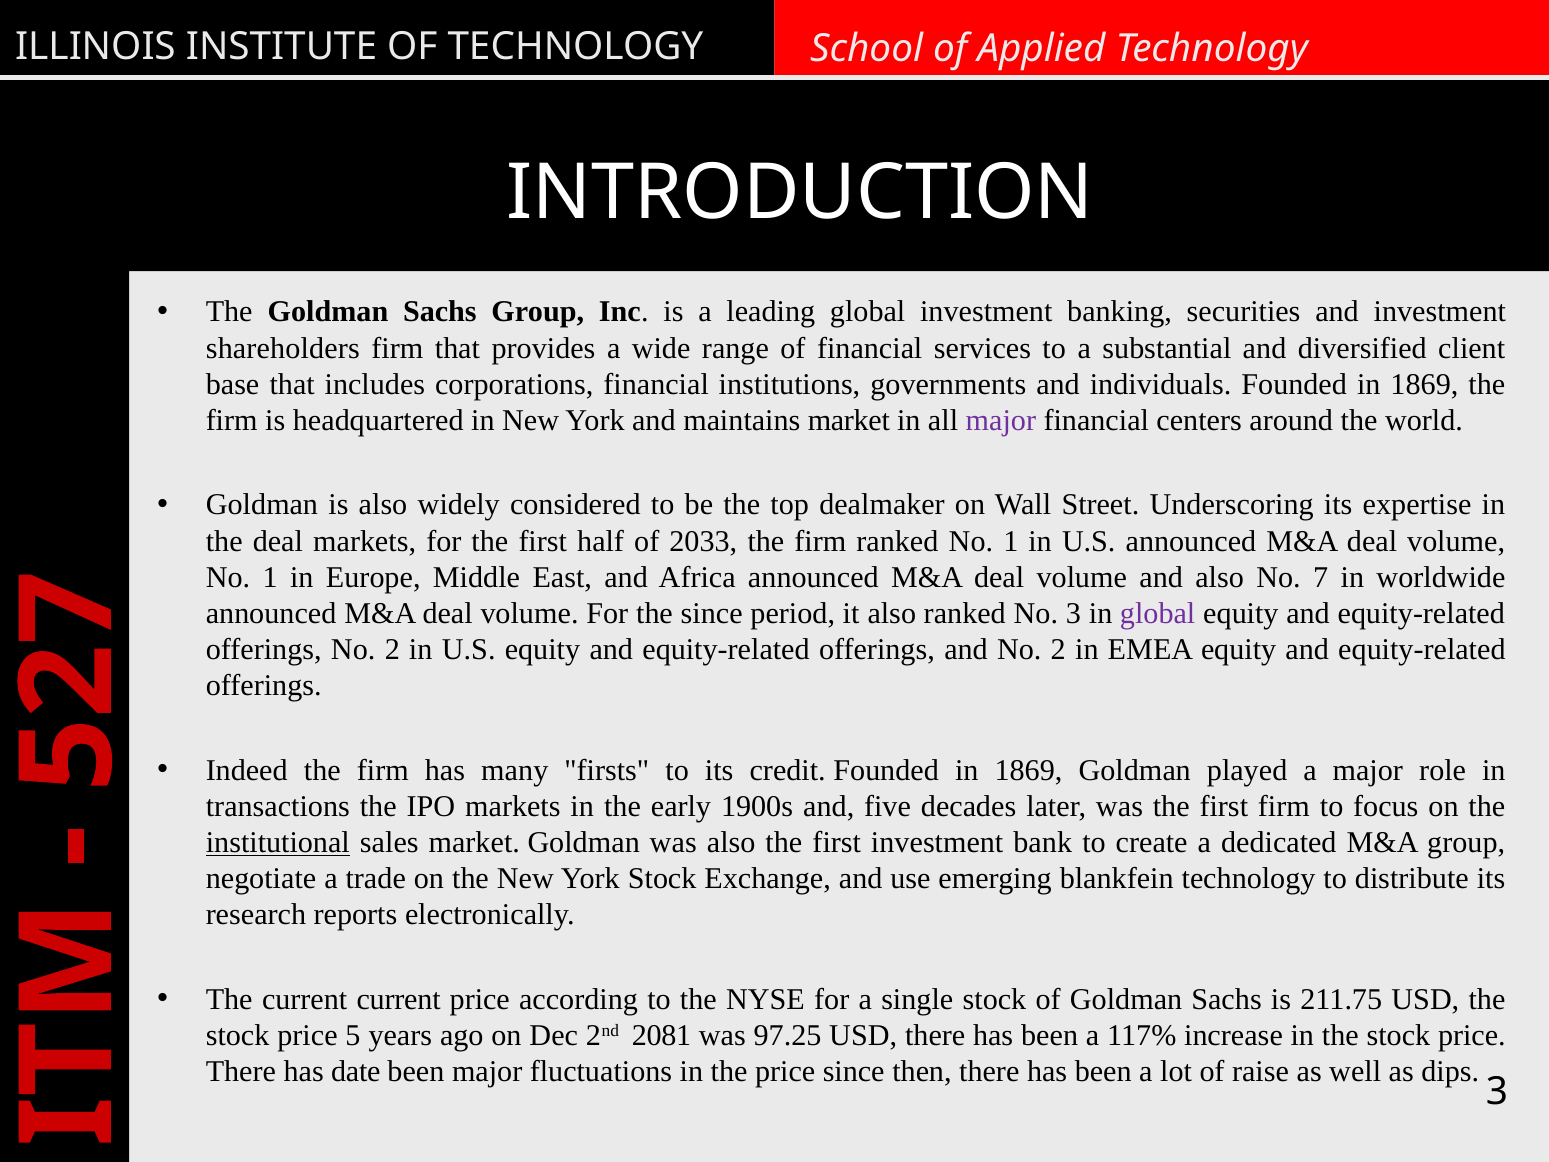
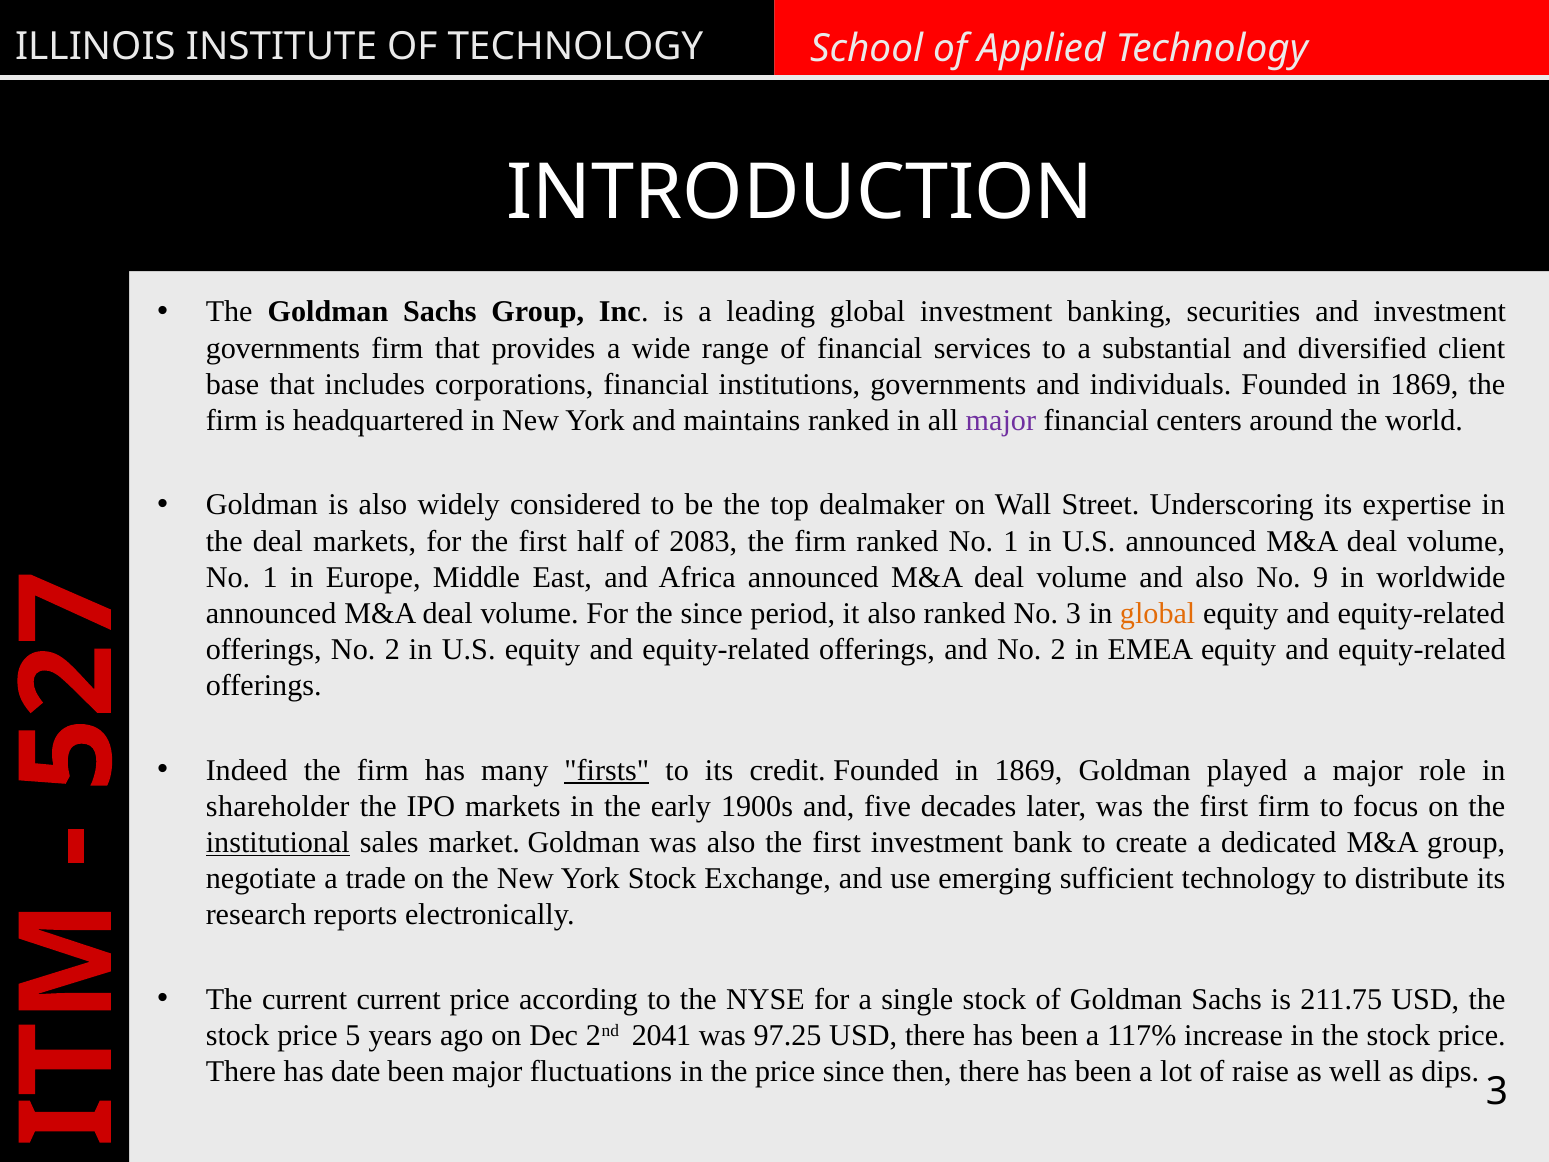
shareholders at (283, 348): shareholders -> governments
maintains market: market -> ranked
2033: 2033 -> 2083
No 7: 7 -> 9
global at (1158, 613) colour: purple -> orange
firsts underline: none -> present
transactions: transactions -> shareholder
blankfein: blankfein -> sufficient
2081: 2081 -> 2041
